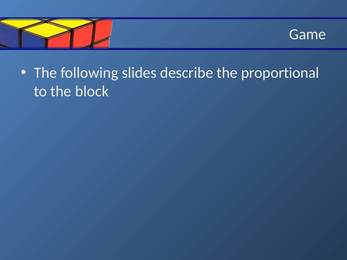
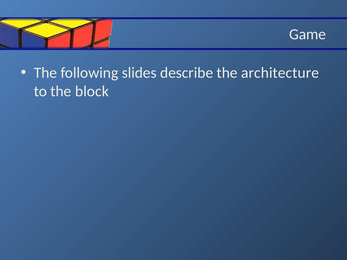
proportional: proportional -> architecture
